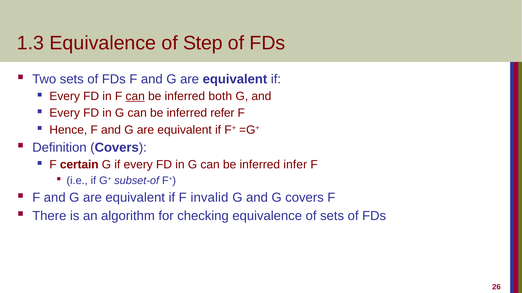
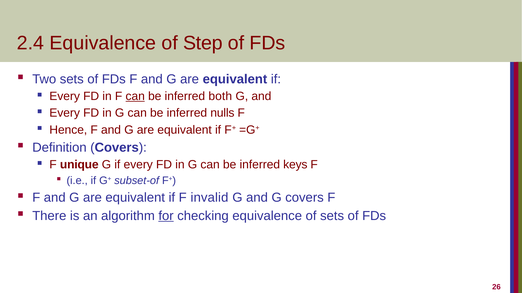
1.3: 1.3 -> 2.4
refer: refer -> nulls
certain: certain -> unique
infer: infer -> keys
for underline: none -> present
